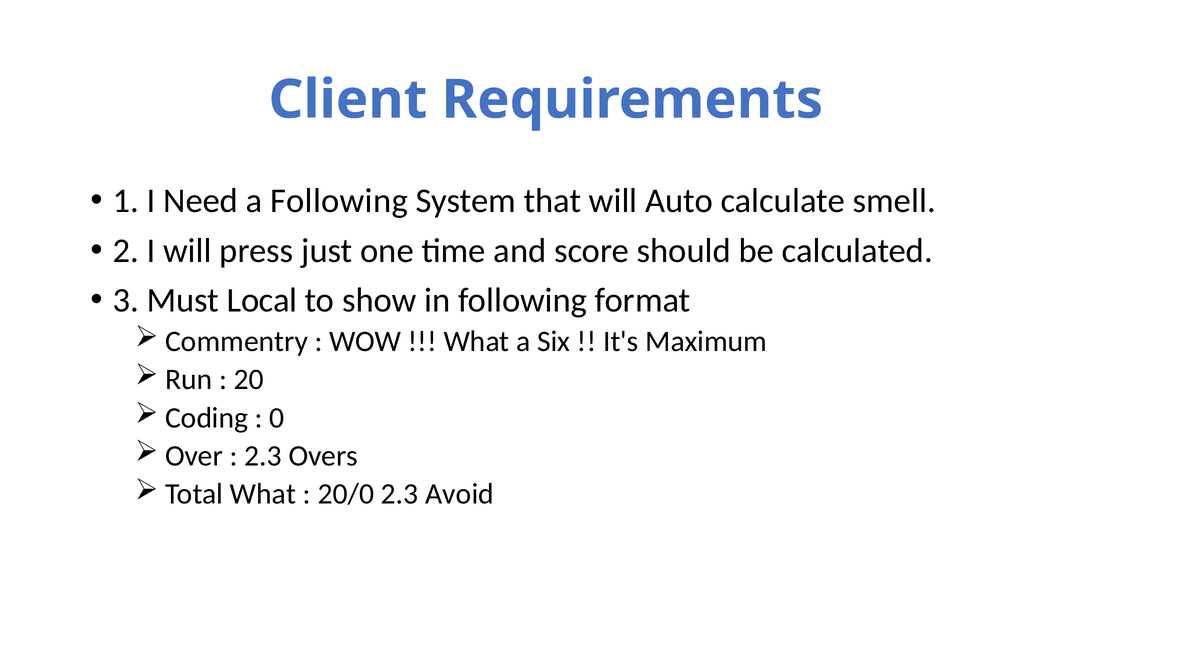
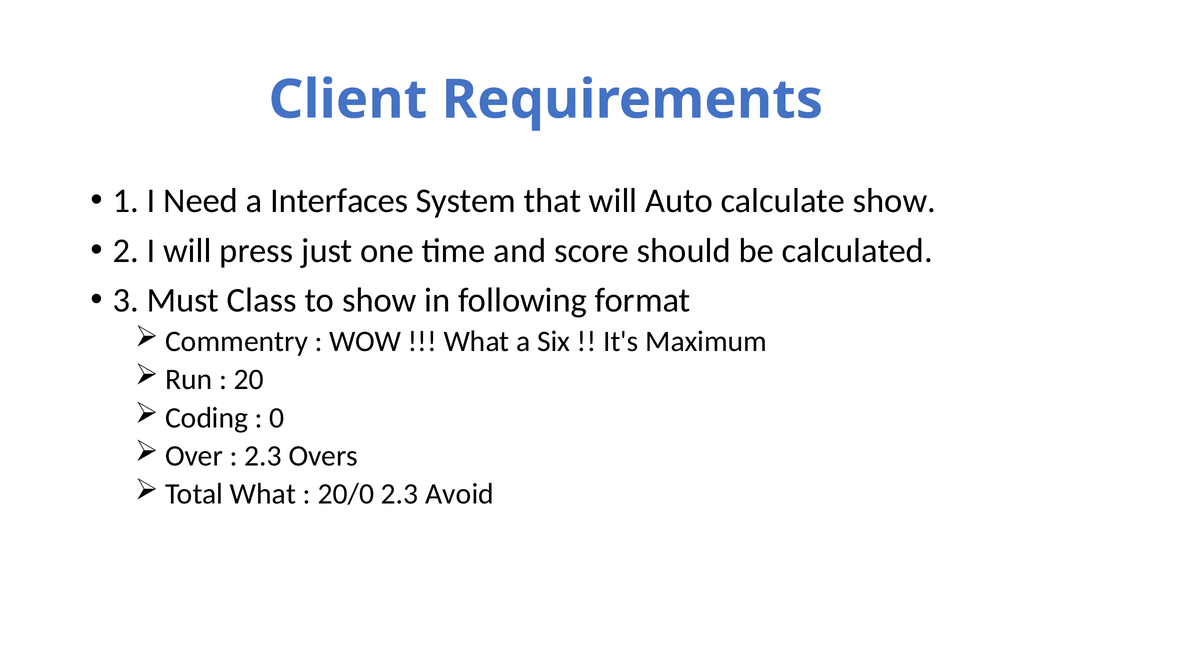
a Following: Following -> Interfaces
calculate smell: smell -> show
Local: Local -> Class
